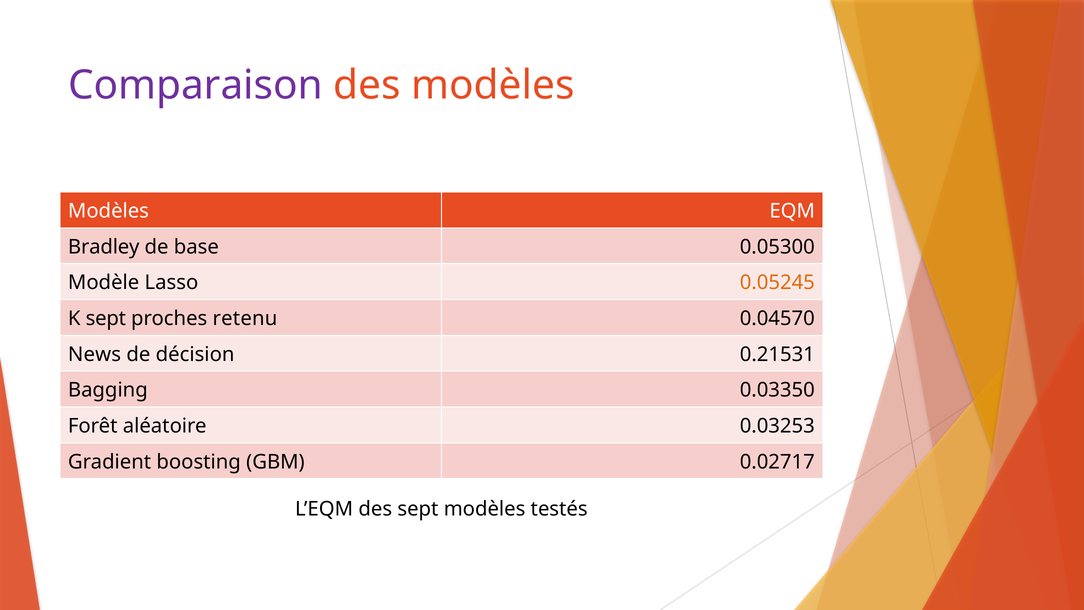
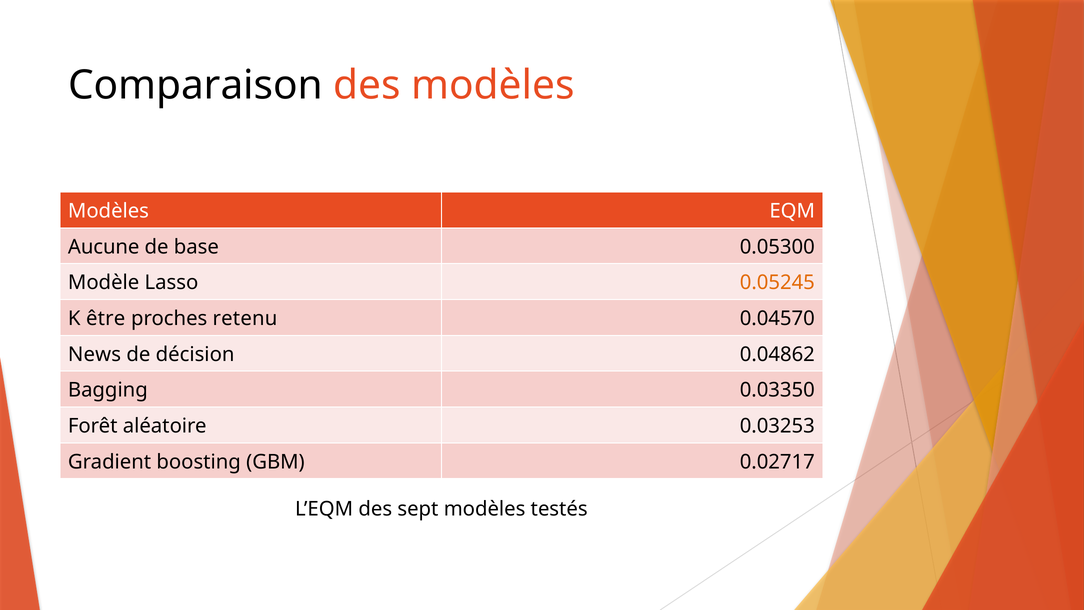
Comparaison colour: purple -> black
Bradley: Bradley -> Aucune
K sept: sept -> être
0.21531: 0.21531 -> 0.04862
